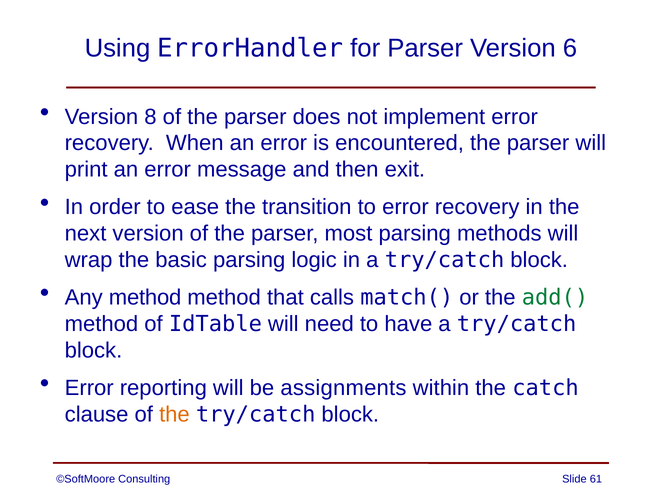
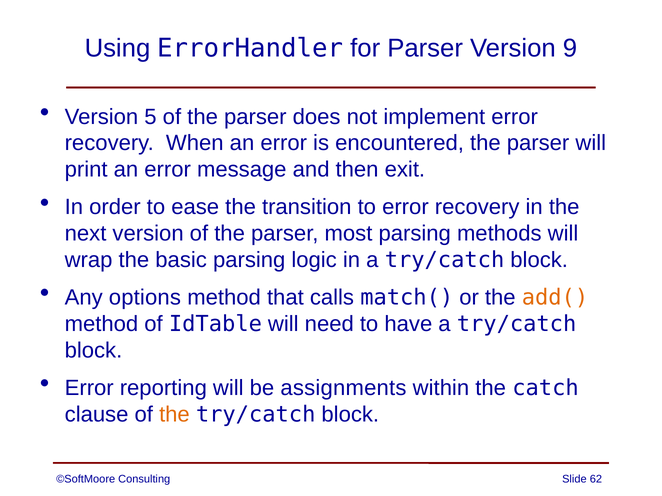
6: 6 -> 9
8: 8 -> 5
Any method: method -> options
add( colour: green -> orange
61: 61 -> 62
